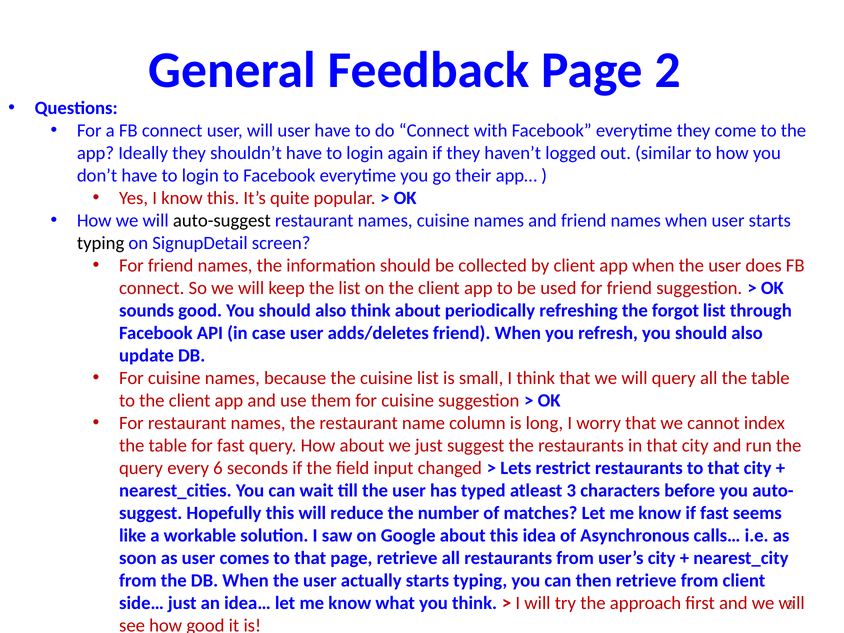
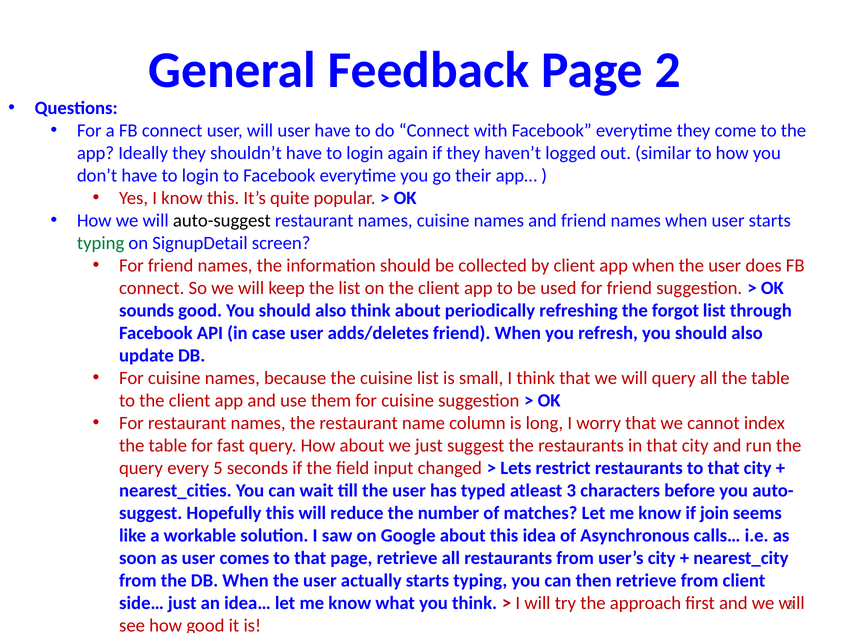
typing at (101, 243) colour: black -> green
6: 6 -> 5
if fast: fast -> join
